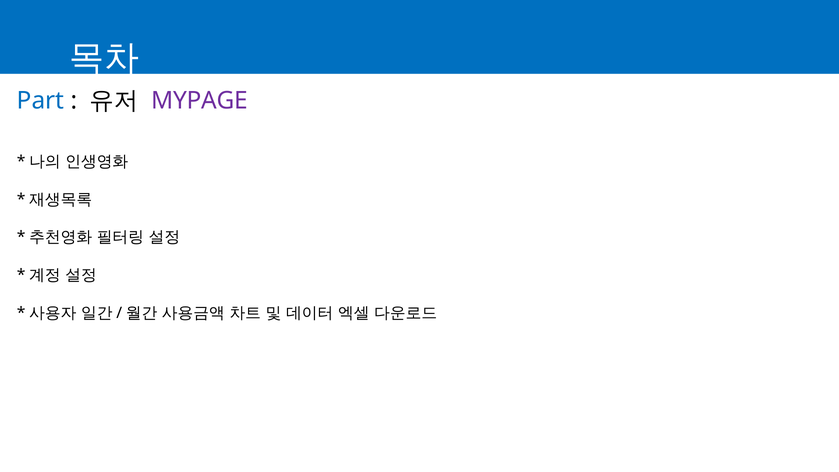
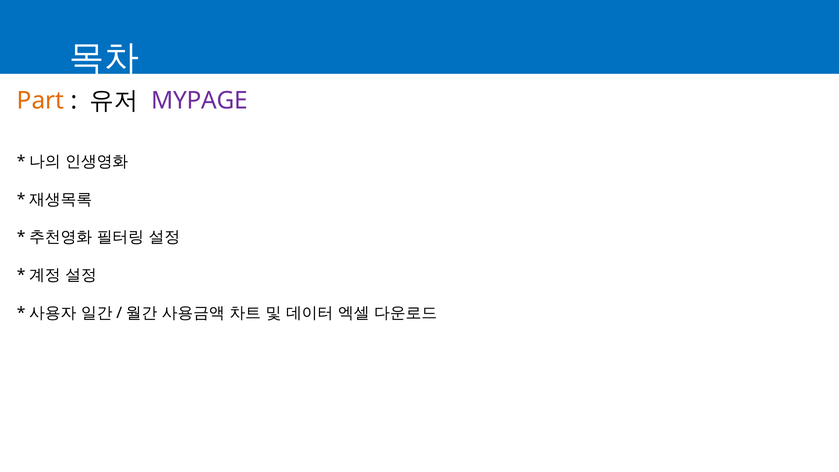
Part colour: blue -> orange
